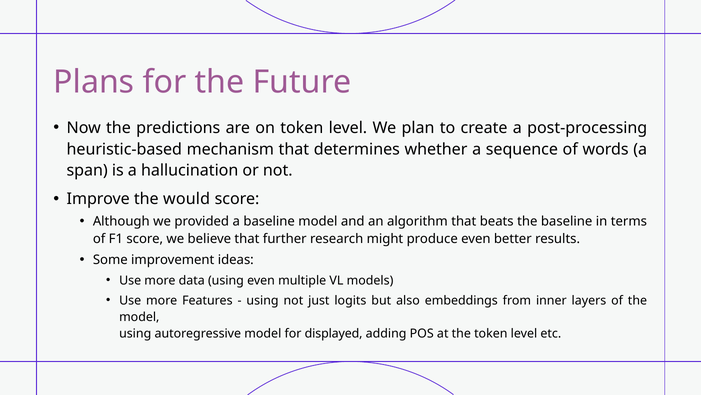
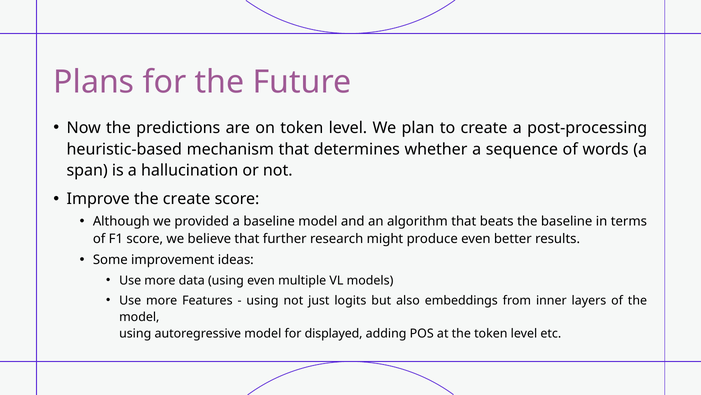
the would: would -> create
